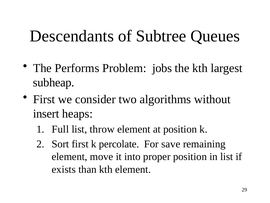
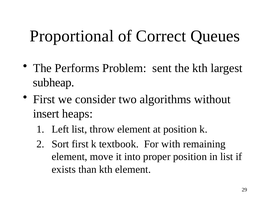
Descendants: Descendants -> Proportional
Subtree: Subtree -> Correct
jobs: jobs -> sent
Full: Full -> Left
percolate: percolate -> textbook
save: save -> with
